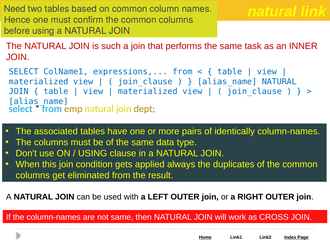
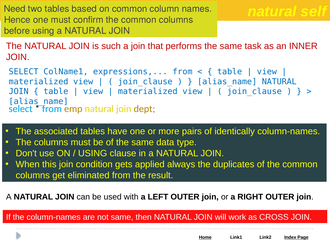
link: link -> self
